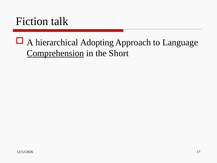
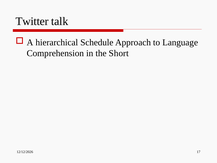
Fiction: Fiction -> Twitter
Adopting: Adopting -> Schedule
Comprehension underline: present -> none
